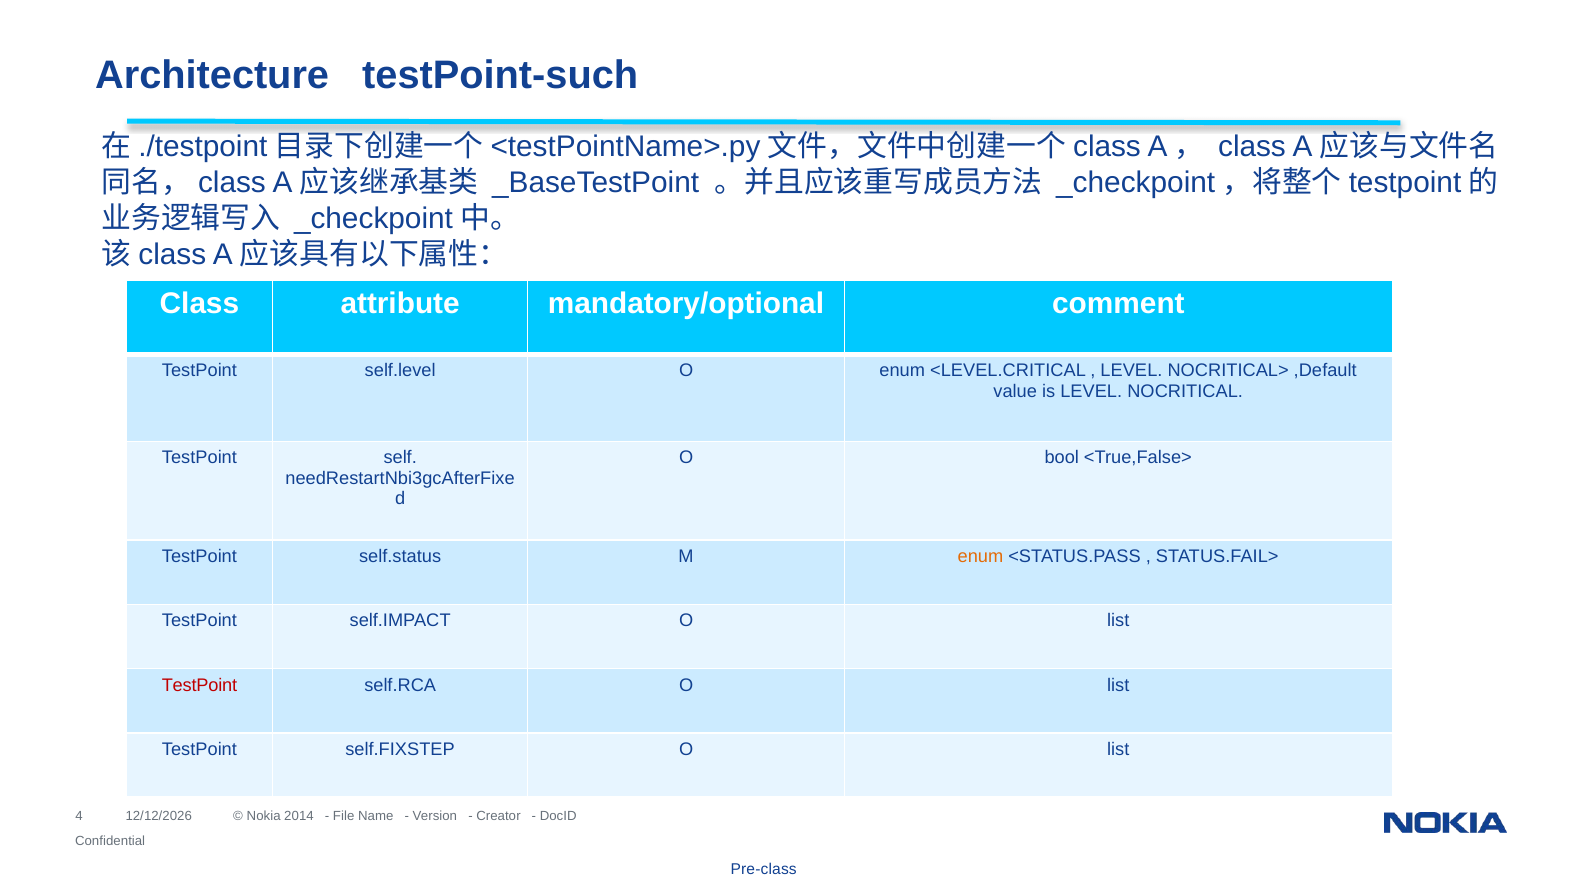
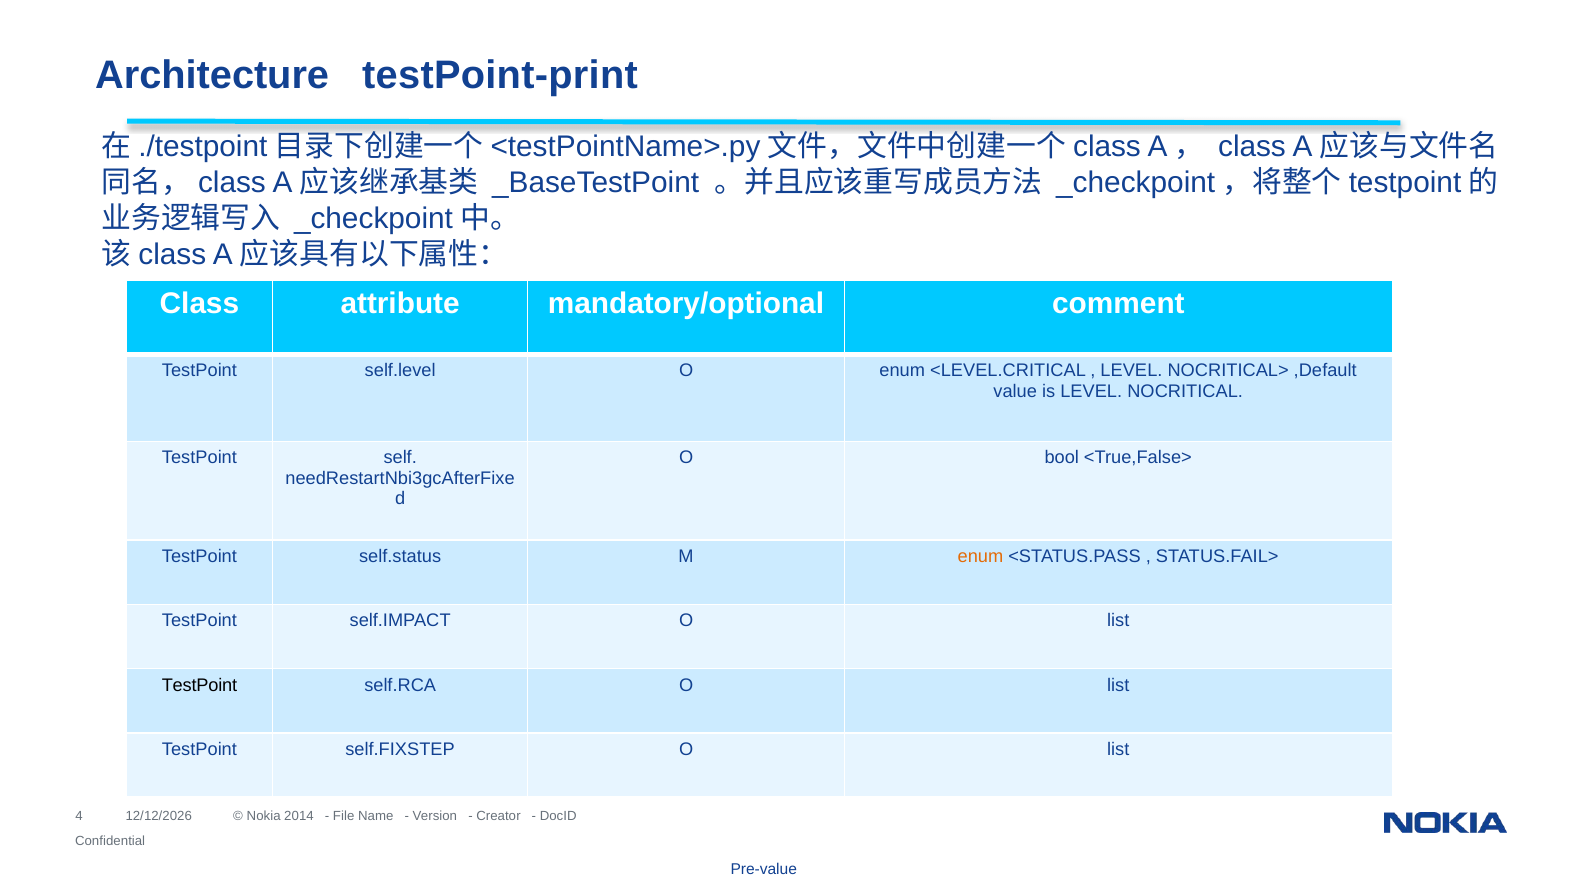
testPoint-such: testPoint-such -> testPoint-print
TestPoint at (199, 685) colour: red -> black
Pre-class: Pre-class -> Pre-value
